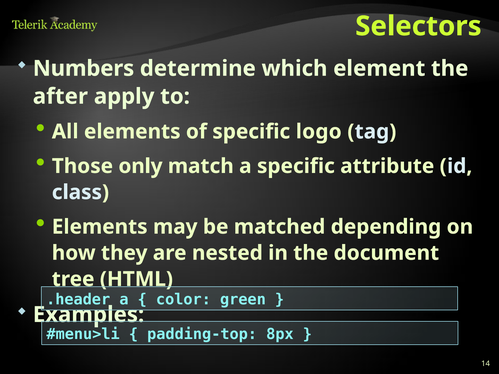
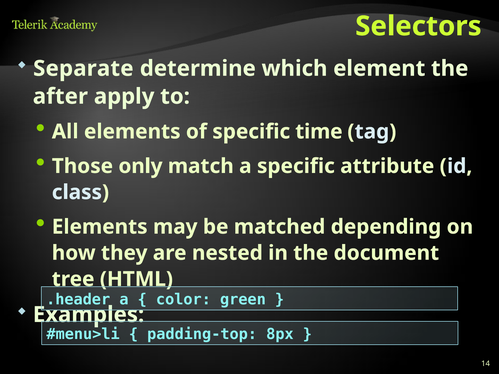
Numbers: Numbers -> Separate
logo: logo -> time
